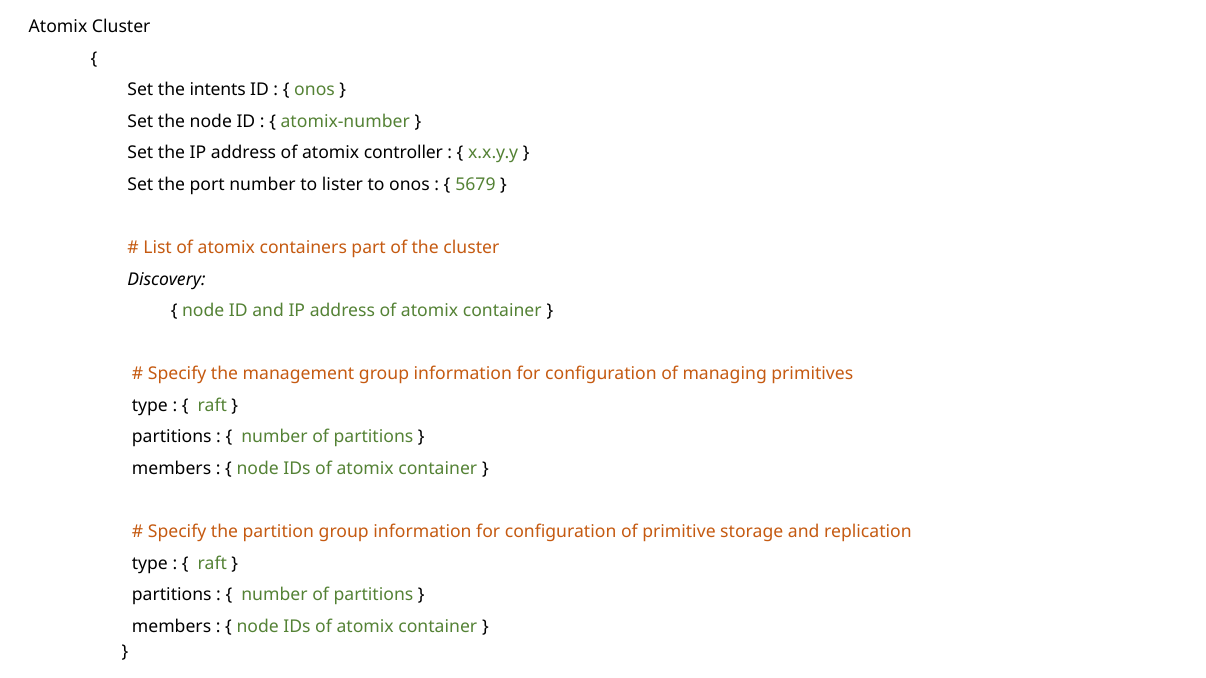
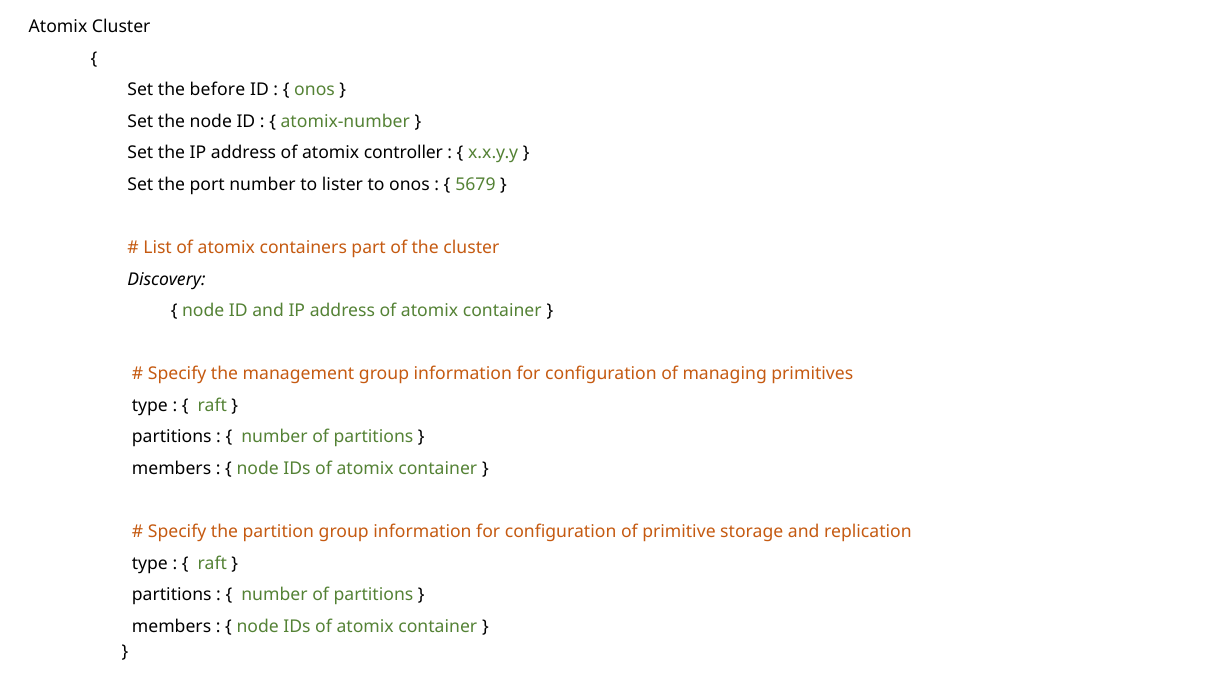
intents: intents -> before
